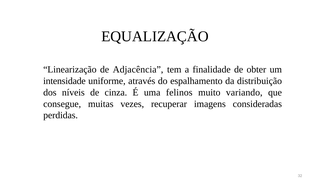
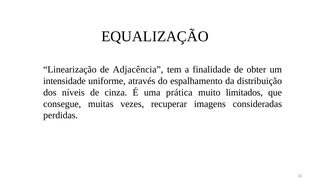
felinos: felinos -> prática
variando: variando -> limitados
